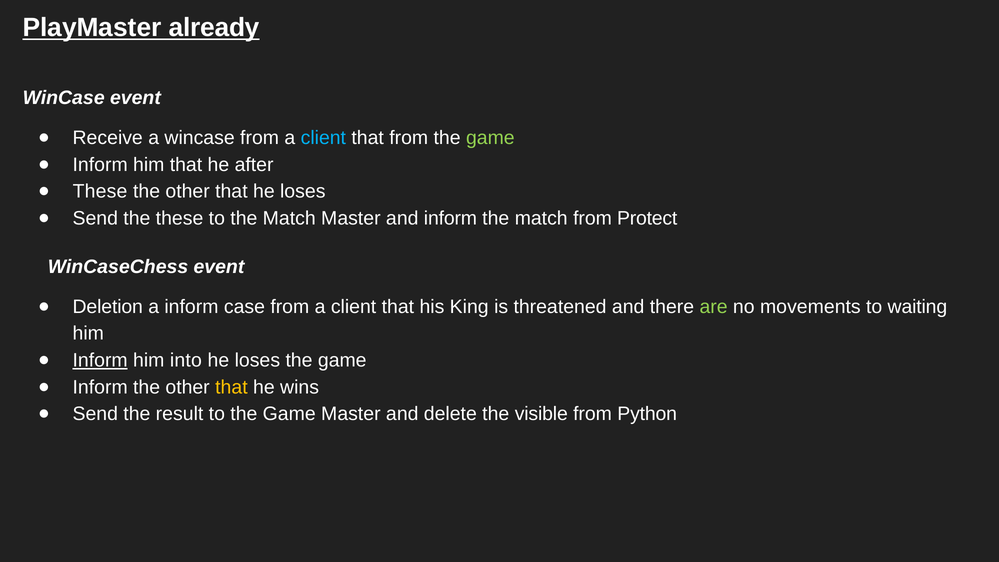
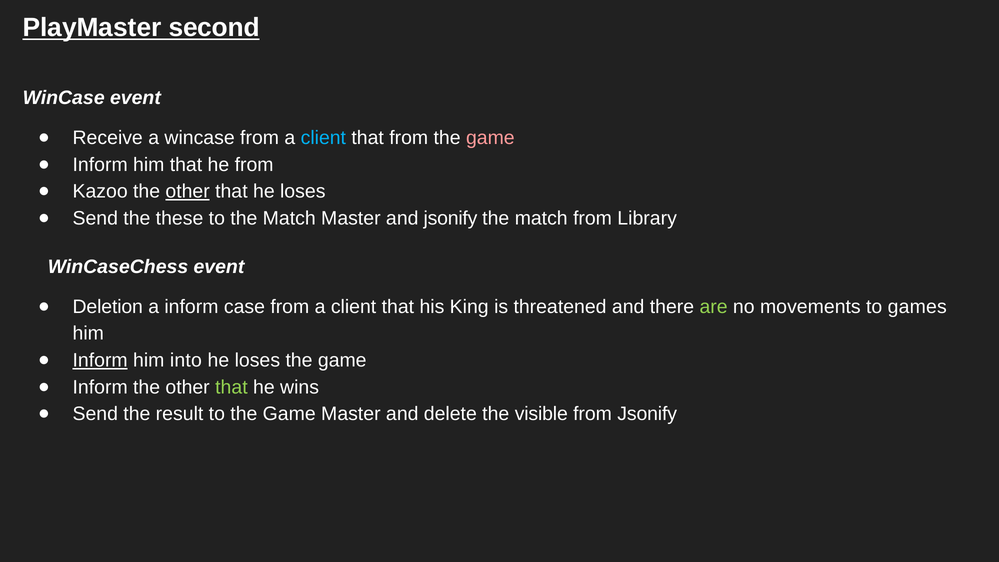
already: already -> second
game at (490, 138) colour: light green -> pink
he after: after -> from
These at (100, 191): These -> Kazoo
other at (188, 191) underline: none -> present
and inform: inform -> jsonify
Protect: Protect -> Library
waiting: waiting -> games
that at (231, 387) colour: yellow -> light green
from Python: Python -> Jsonify
